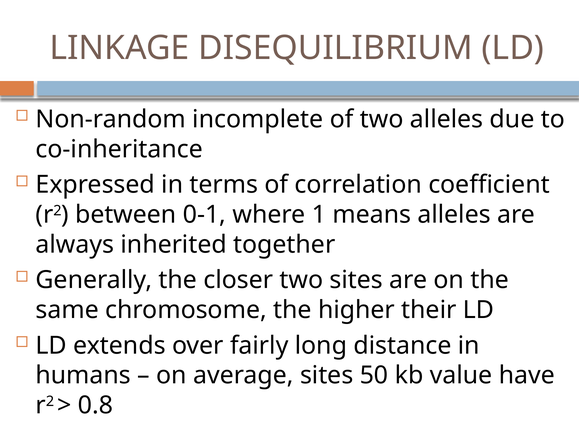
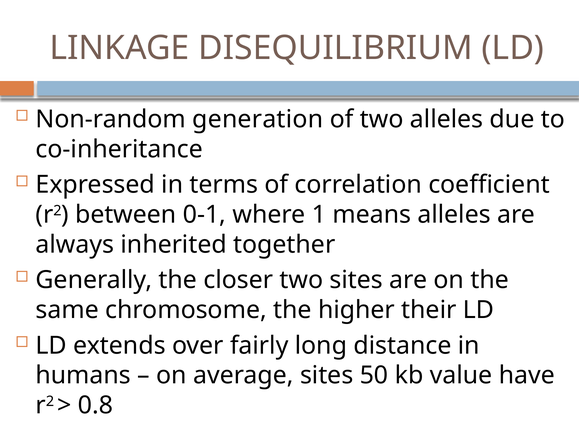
incomplete: incomplete -> generation
